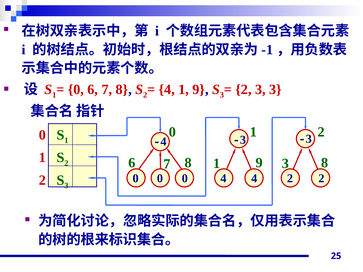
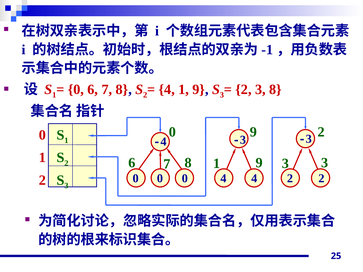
3 3: 3 -> 8
0 1: 1 -> 9
3 8: 8 -> 3
